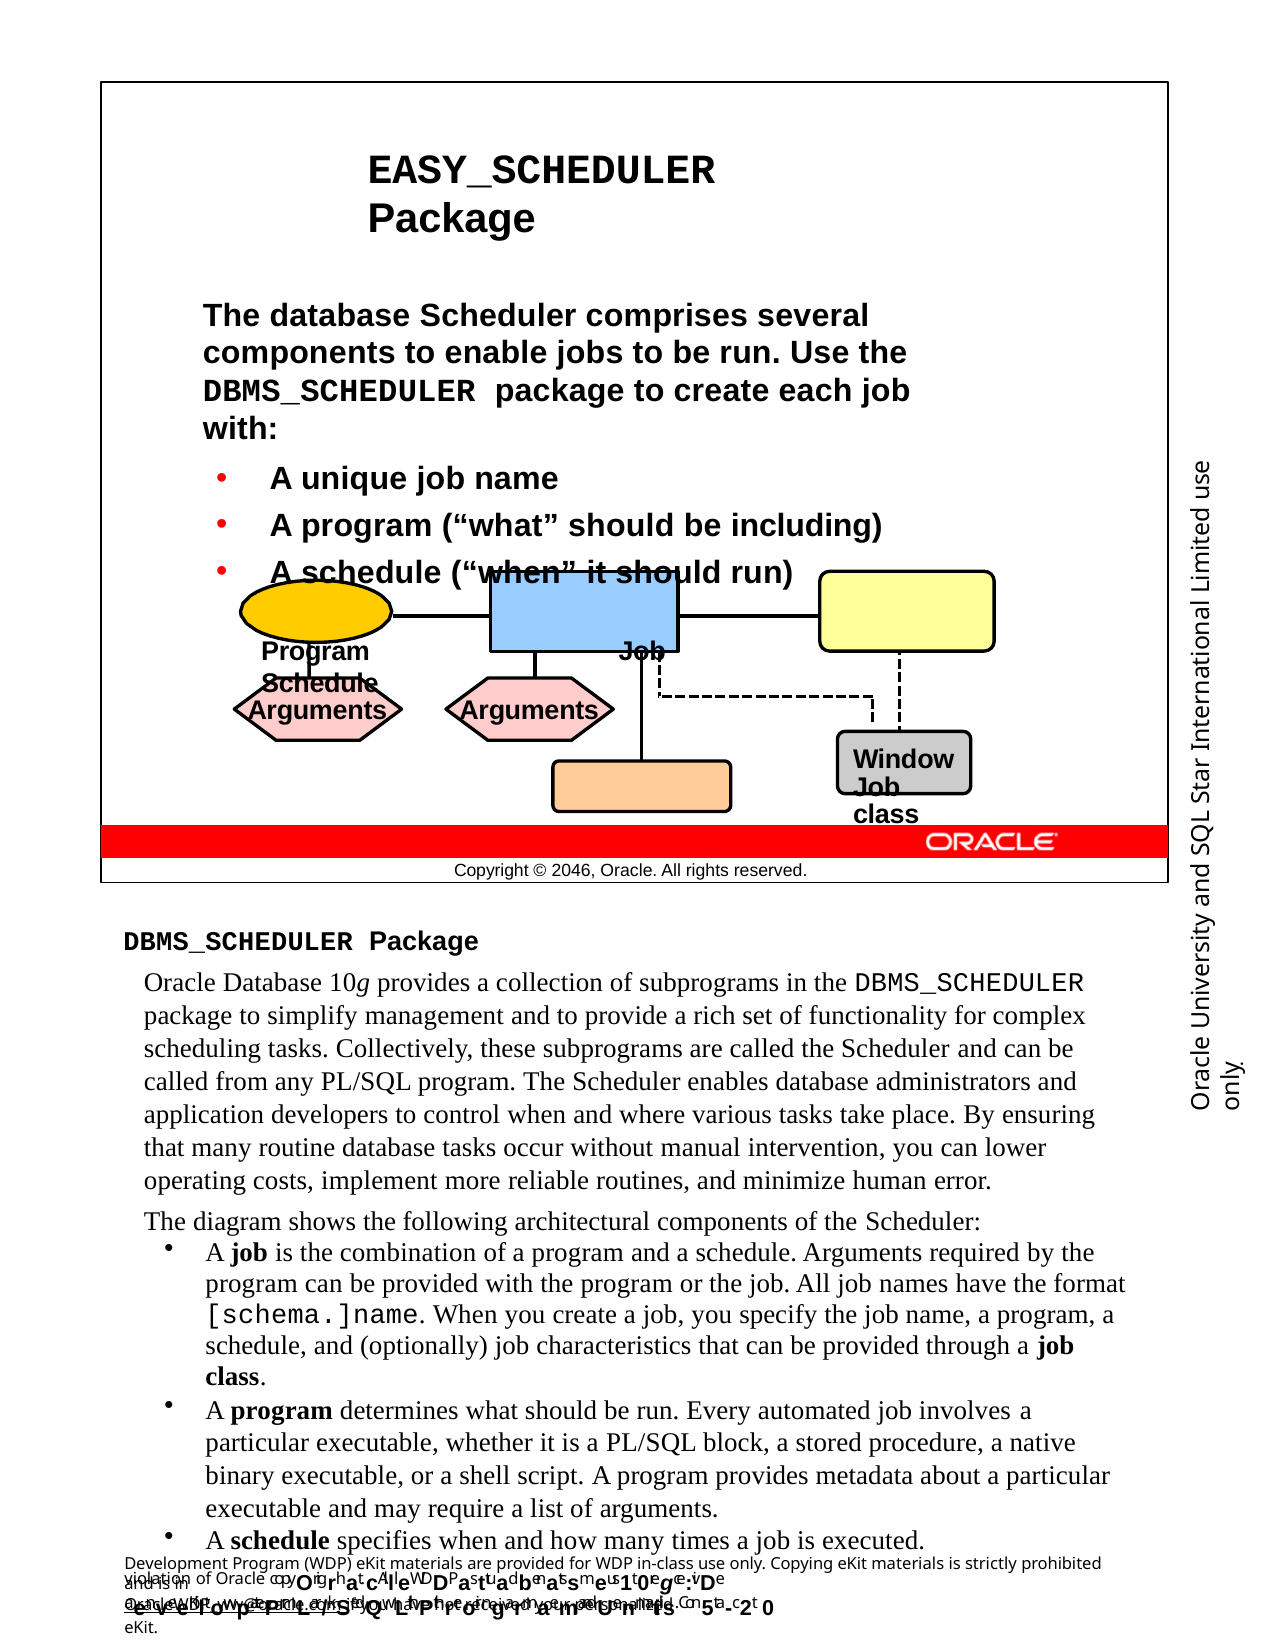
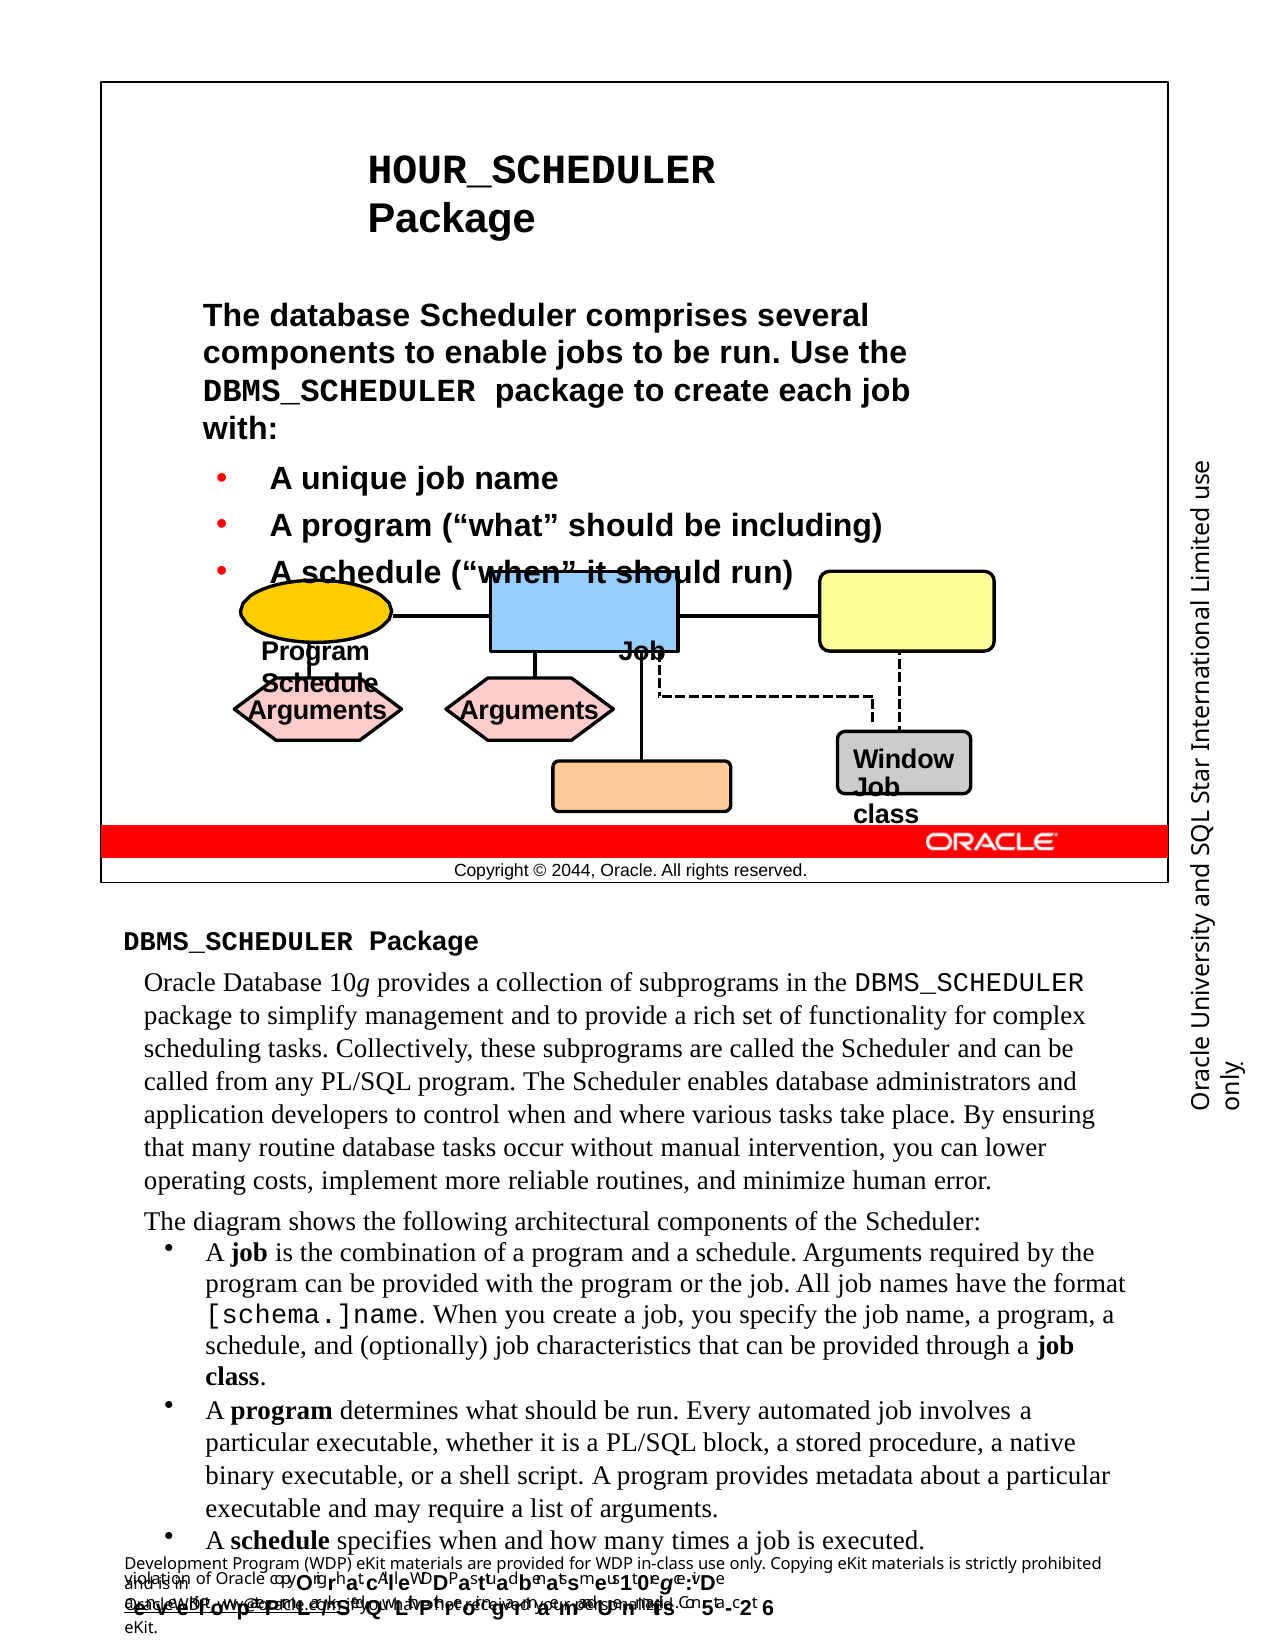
EASY_SCHEDULER: EASY_SCHEDULER -> HOUR_SCHEDULER
2046: 2046 -> 2044
0: 0 -> 6
